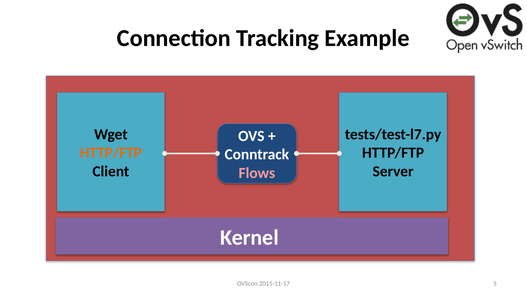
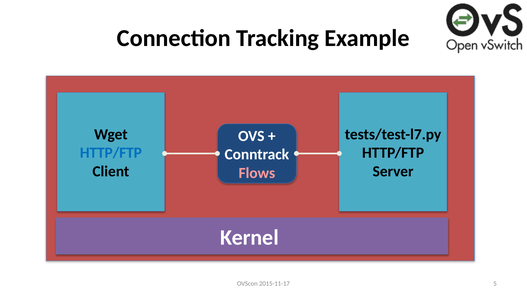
HTTP/FTP at (111, 153) colour: orange -> blue
